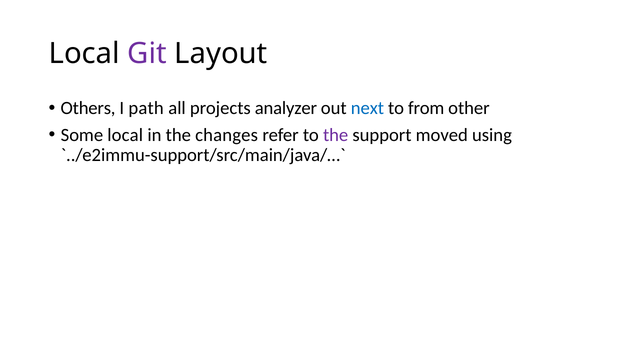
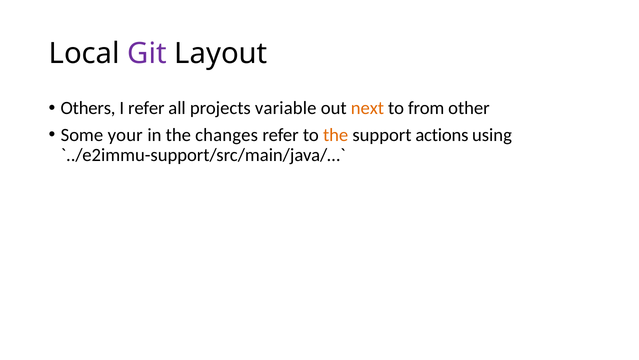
I path: path -> refer
analyzer: analyzer -> variable
next colour: blue -> orange
Some local: local -> your
the at (336, 135) colour: purple -> orange
moved: moved -> actions
